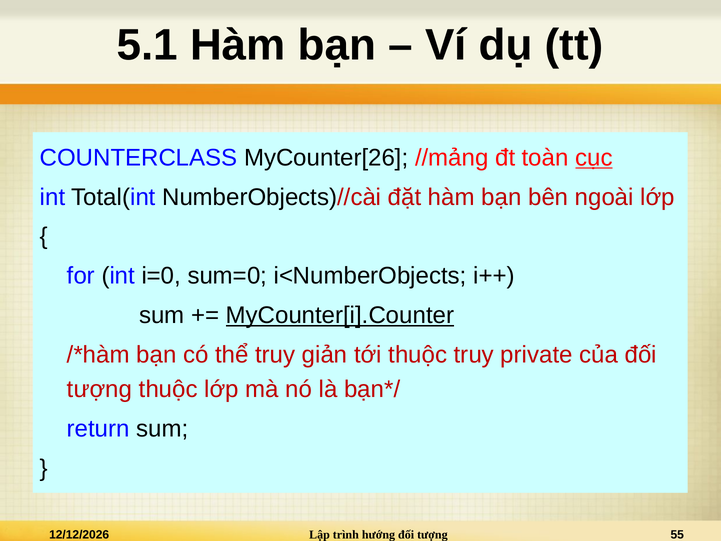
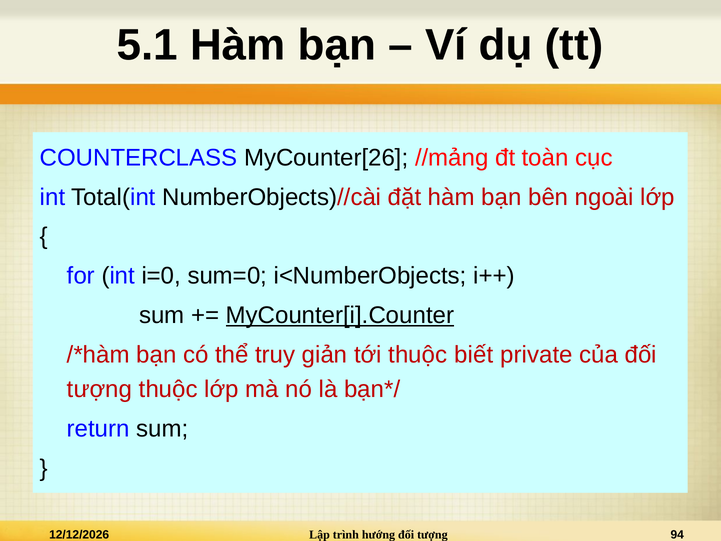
cục underline: present -> none
thuộc truy: truy -> biết
55: 55 -> 94
